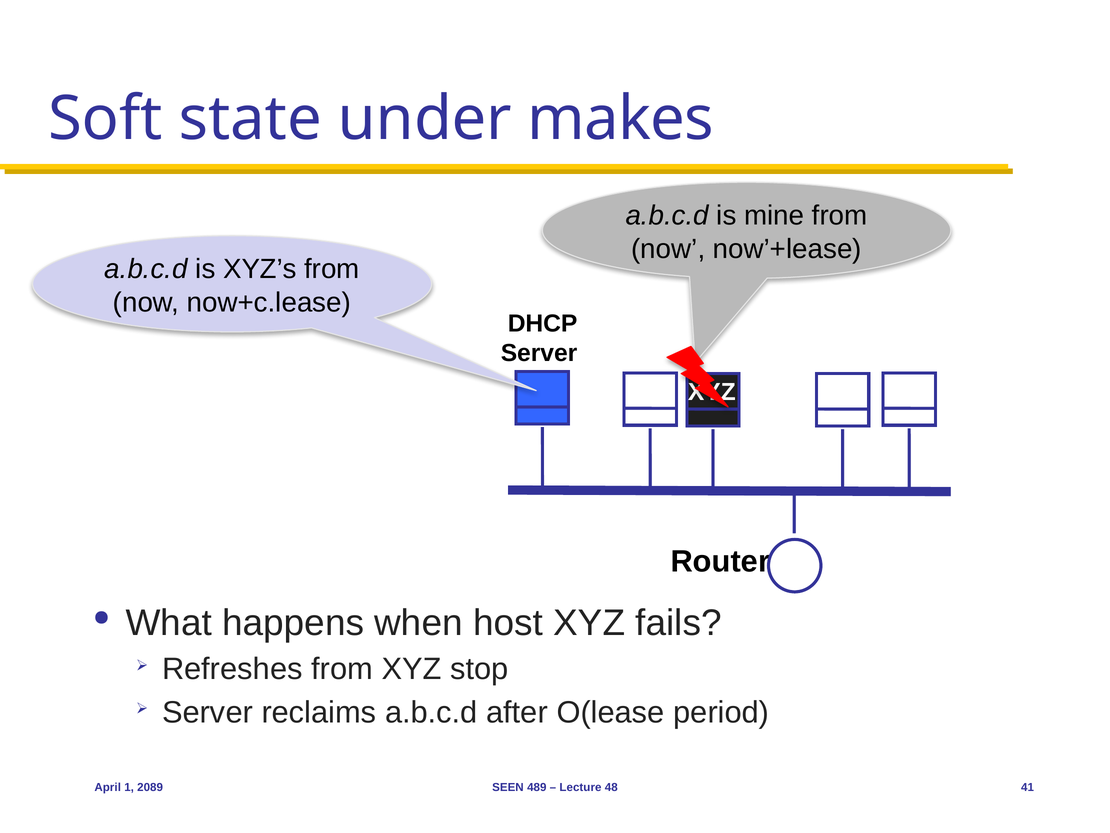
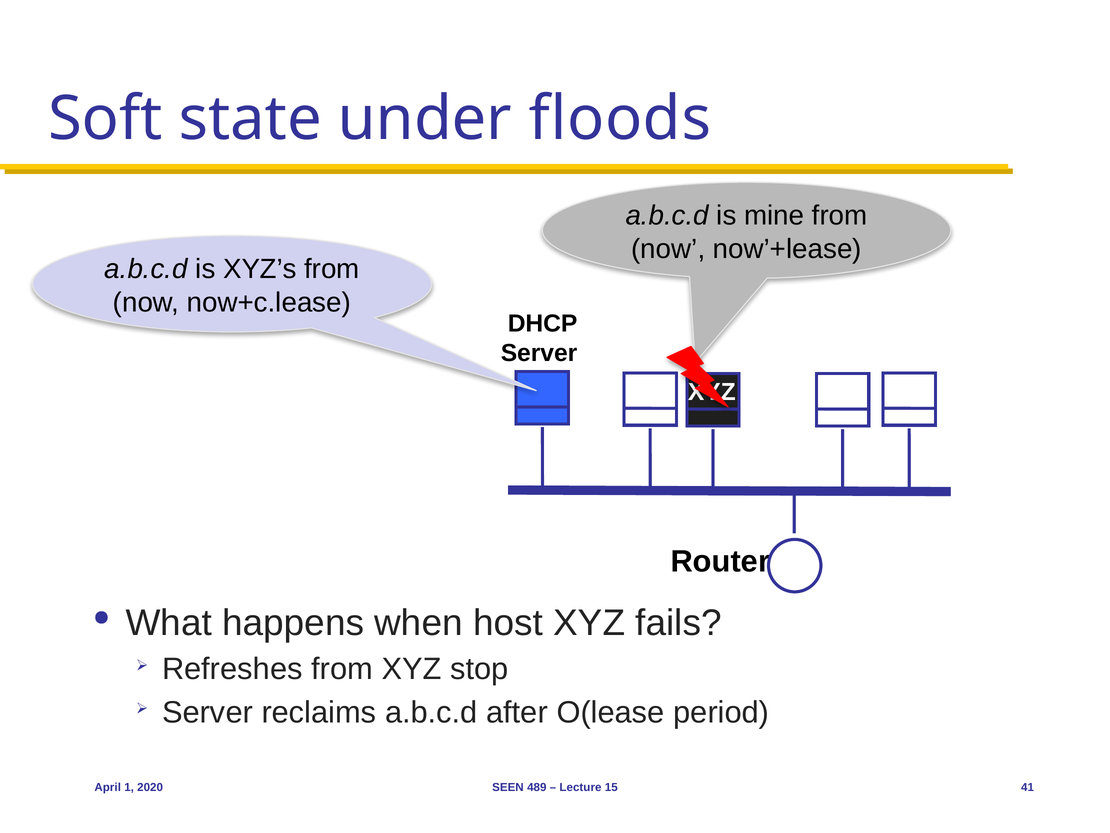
makes: makes -> floods
2089: 2089 -> 2020
48: 48 -> 15
